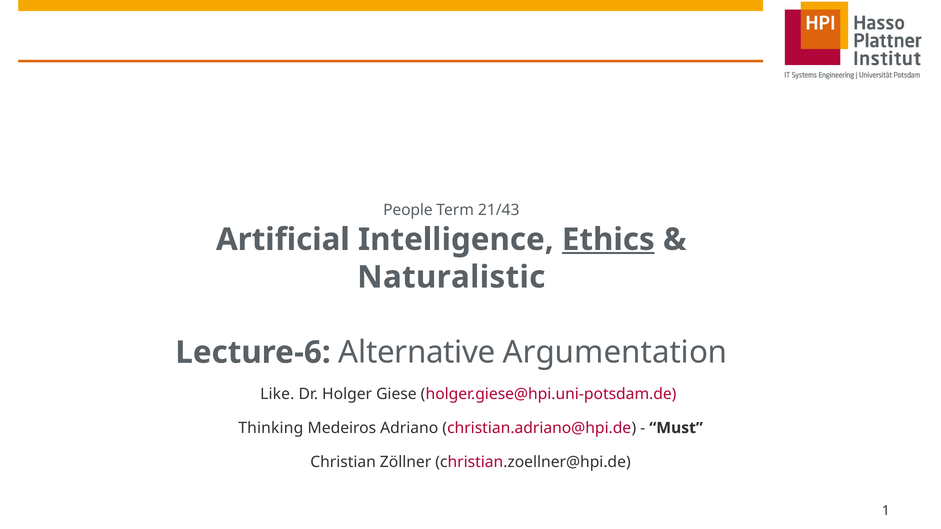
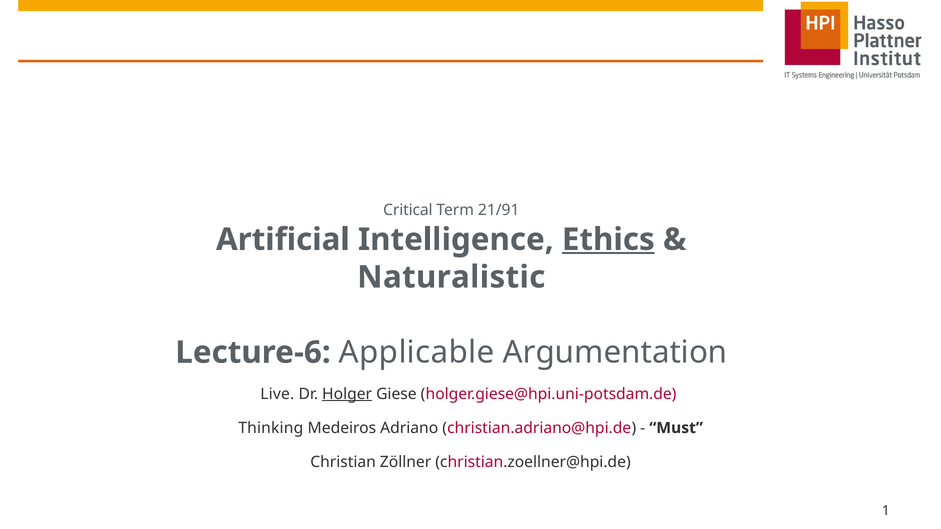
People: People -> Critical
21/43: 21/43 -> 21/91
Alternative: Alternative -> Applicable
Like: Like -> Live
Holger underline: none -> present
